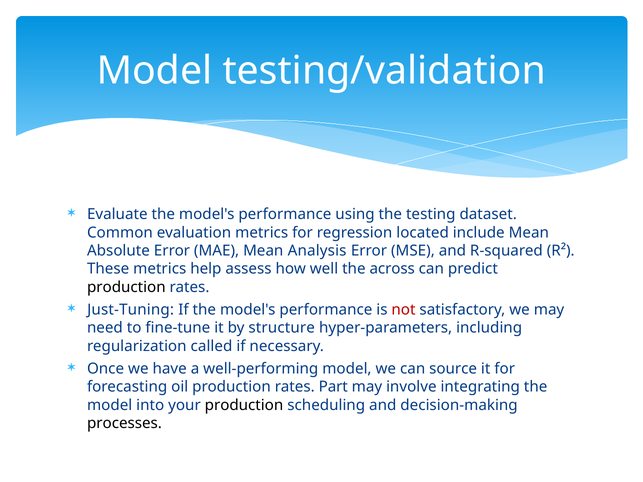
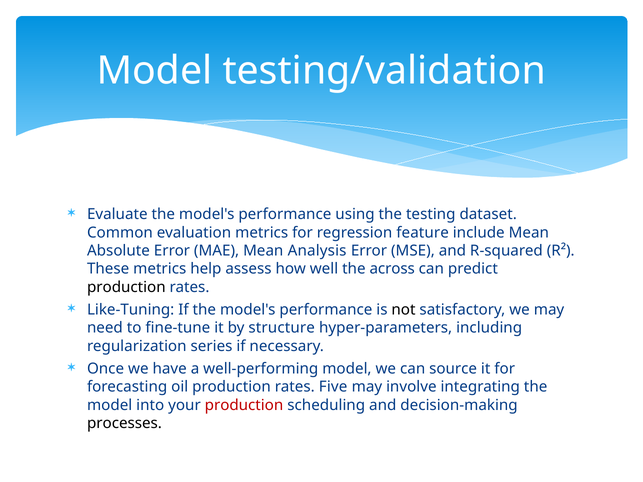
located: located -> feature
Just-Tuning: Just-Tuning -> Like-Tuning
not colour: red -> black
called: called -> series
Part: Part -> Five
production at (244, 405) colour: black -> red
